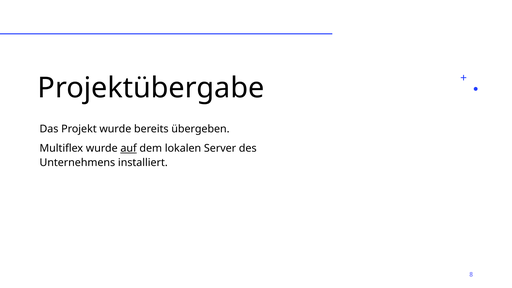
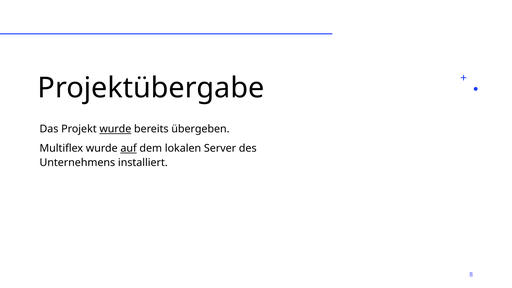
wurde at (115, 129) underline: none -> present
